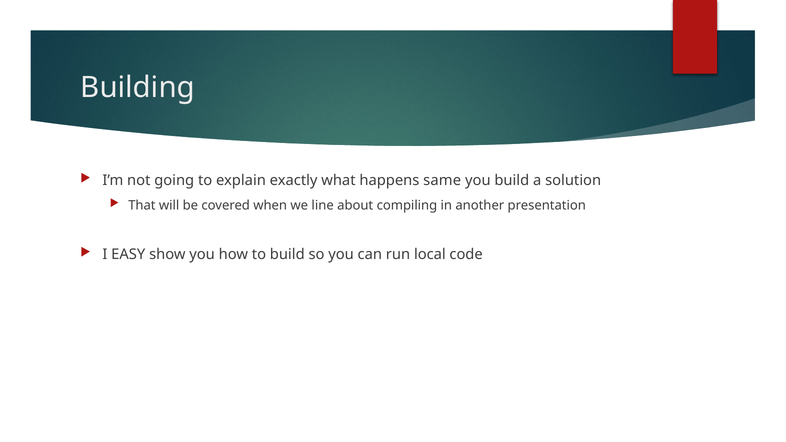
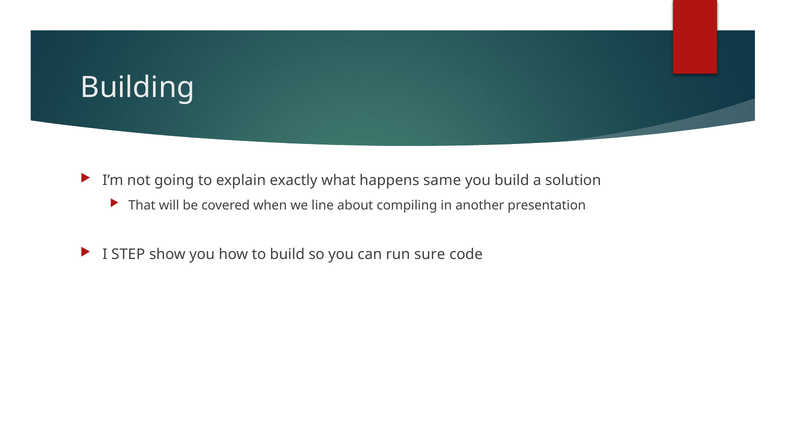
EASY: EASY -> STEP
local: local -> sure
